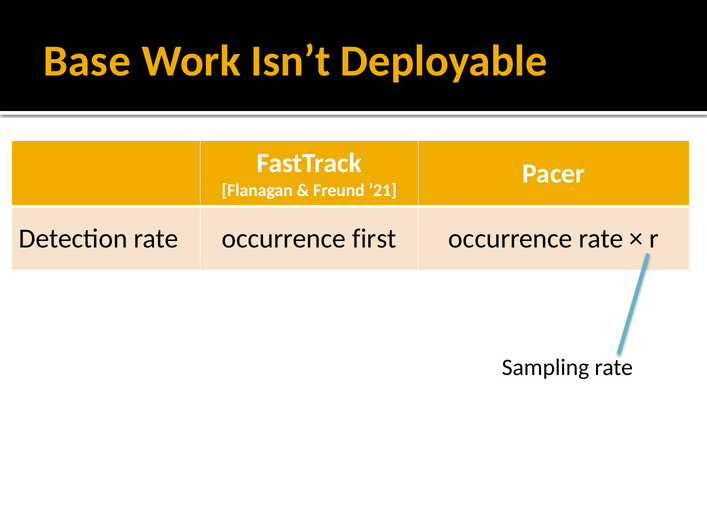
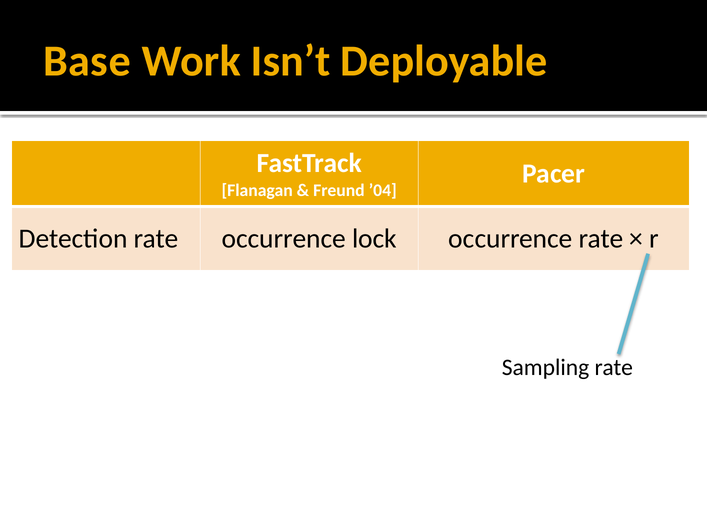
’21: ’21 -> ’04
first: first -> lock
